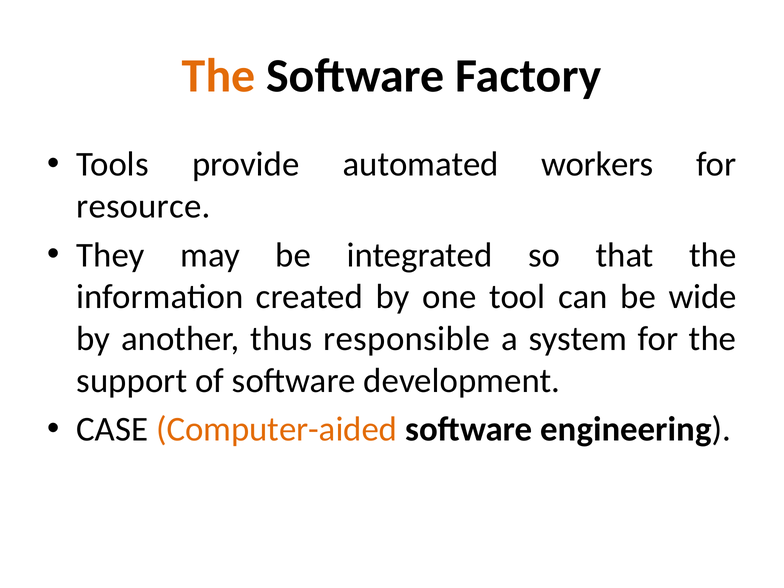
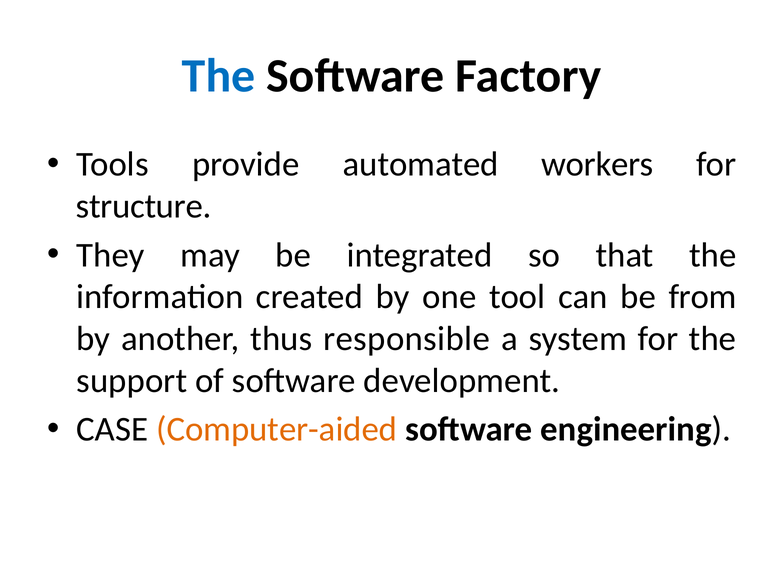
The at (219, 76) colour: orange -> blue
resource: resource -> structure
wide: wide -> from
